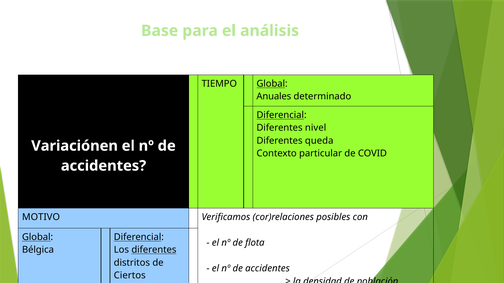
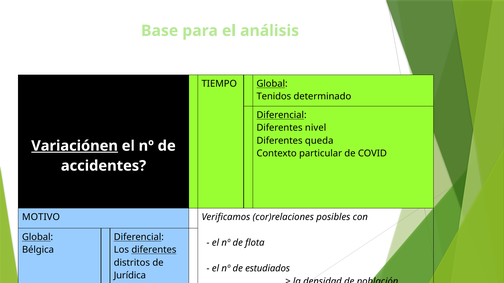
Anuales: Anuales -> Tenidos
Variaciónen underline: none -> present
accidentes at (267, 269): accidentes -> estudiados
Ciertos: Ciertos -> Jurídica
